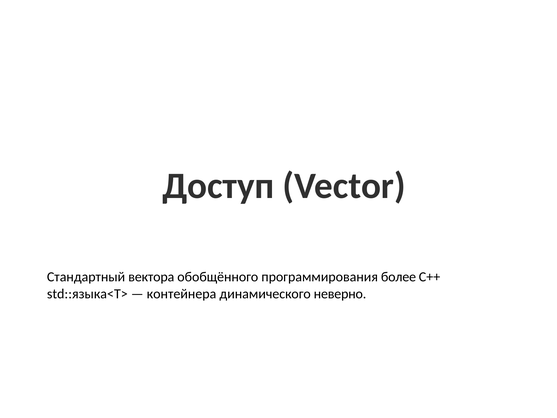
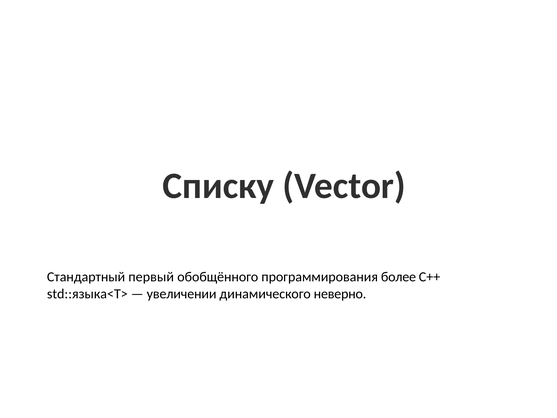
Доступ: Доступ -> Списку
вектора: вектора -> первый
контейнера: контейнера -> увеличении
